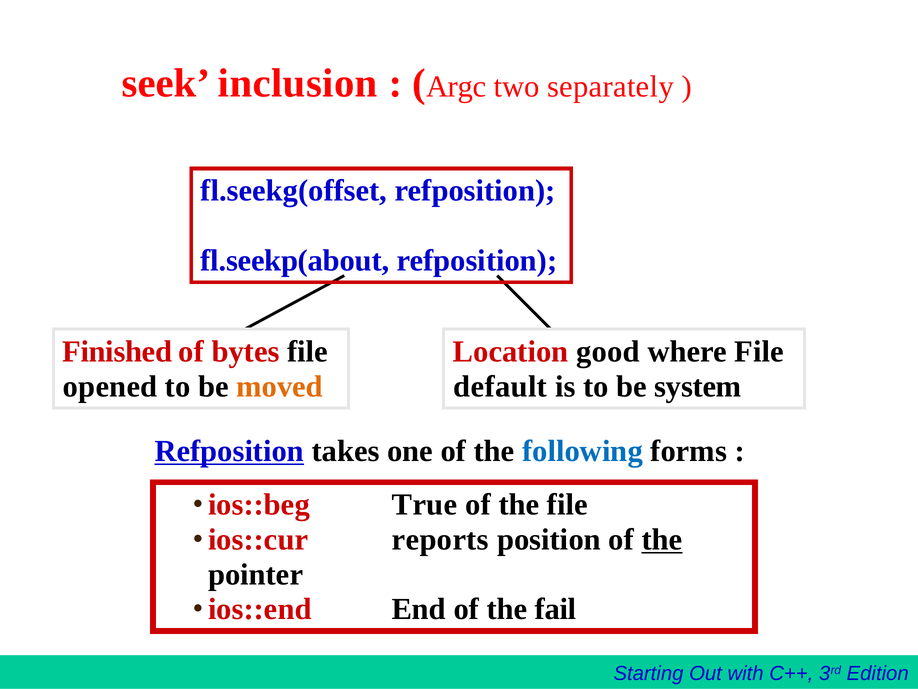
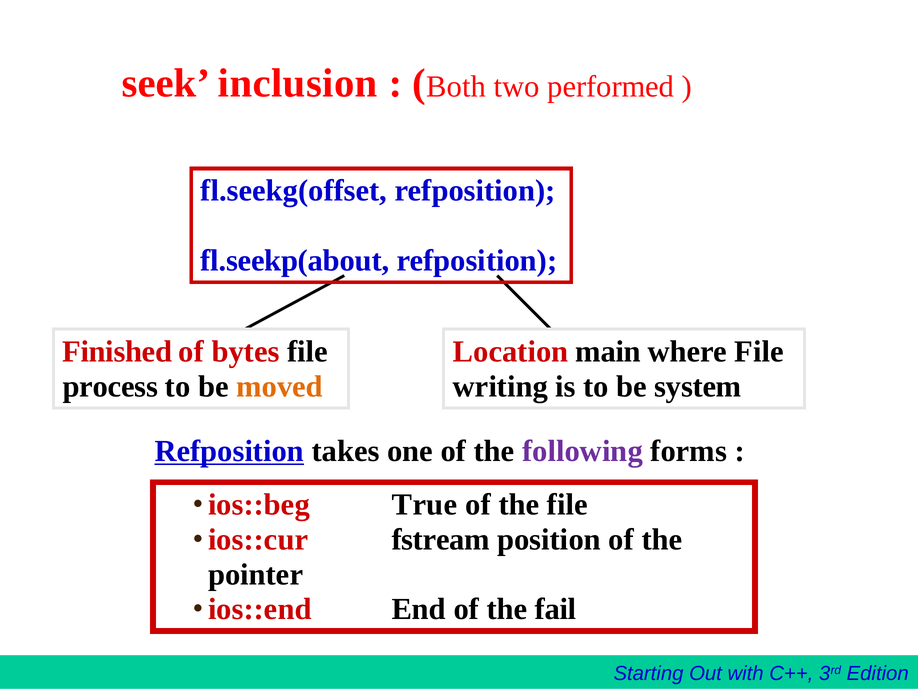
Argc: Argc -> Both
separately: separately -> performed
good: good -> main
opened: opened -> process
default: default -> writing
following colour: blue -> purple
reports: reports -> fstream
the at (662, 539) underline: present -> none
